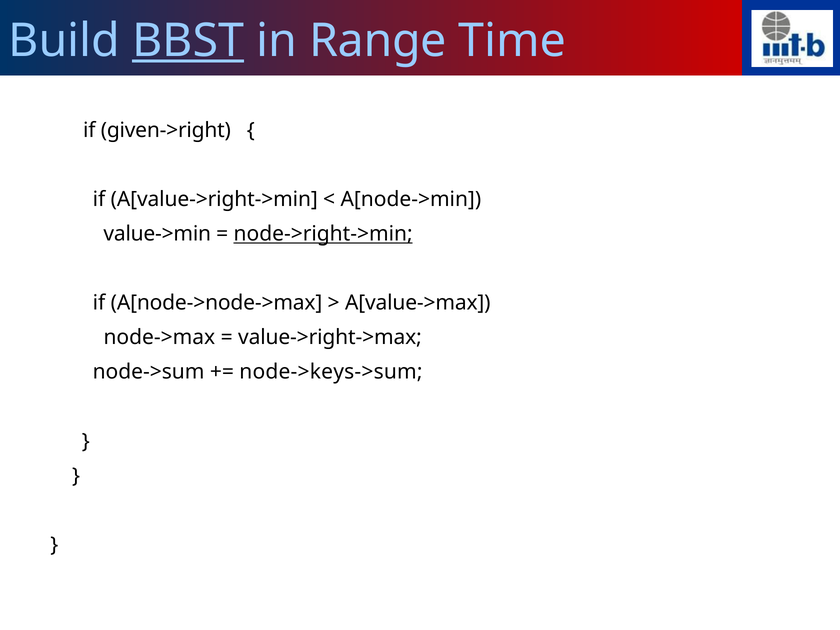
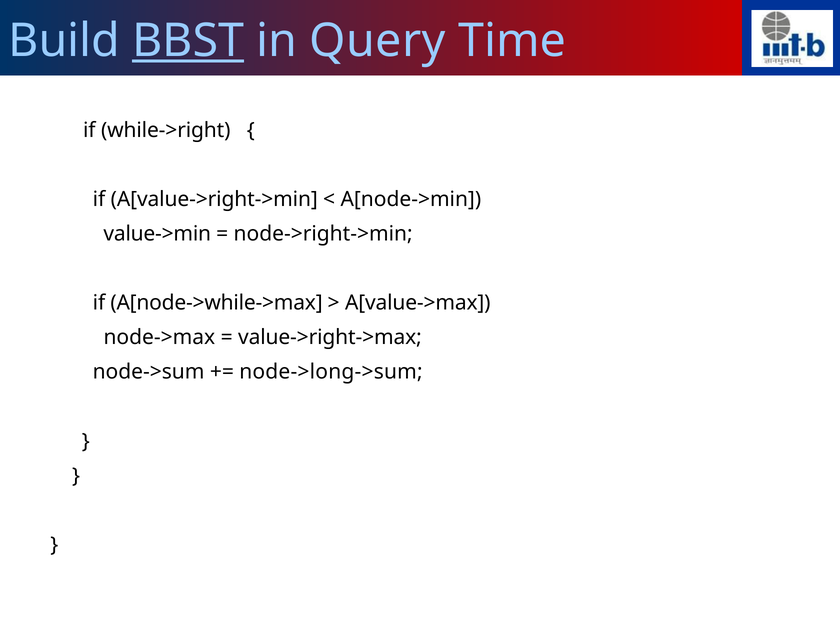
Range: Range -> Query
given->right: given->right -> while->right
node->right->min underline: present -> none
A[node->node->max: A[node->node->max -> A[node->while->max
node->keys->sum: node->keys->sum -> node->long->sum
